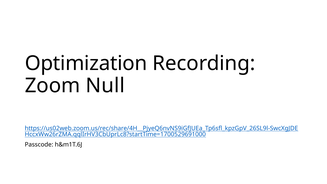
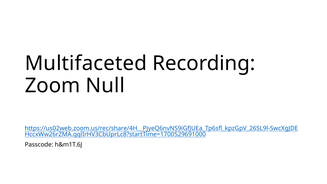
Optimization: Optimization -> Multifaceted
